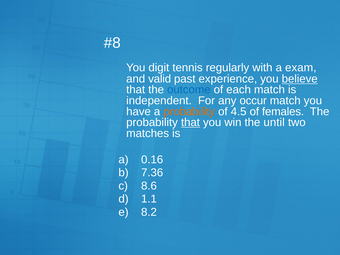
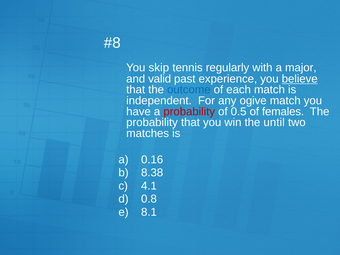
digit: digit -> skip
exam: exam -> major
occur: occur -> ogive
probability at (189, 112) colour: orange -> red
4.5: 4.5 -> 0.5
that at (190, 122) underline: present -> none
7.36: 7.36 -> 8.38
8.6: 8.6 -> 4.1
1.1: 1.1 -> 0.8
8.2: 8.2 -> 8.1
